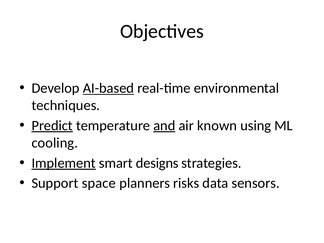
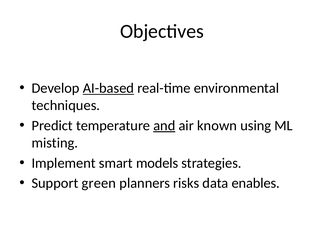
Predict underline: present -> none
cooling: cooling -> misting
Implement underline: present -> none
designs: designs -> models
space: space -> green
sensors: sensors -> enables
